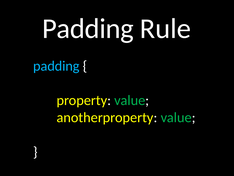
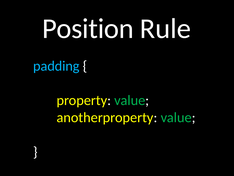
Padding at (88, 29): Padding -> Position
